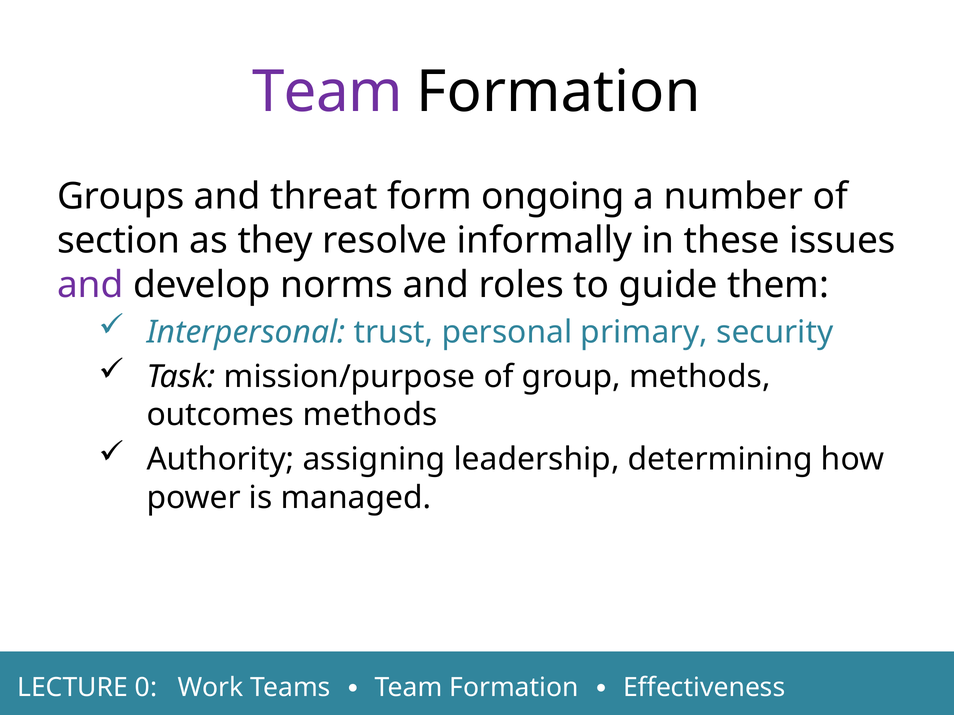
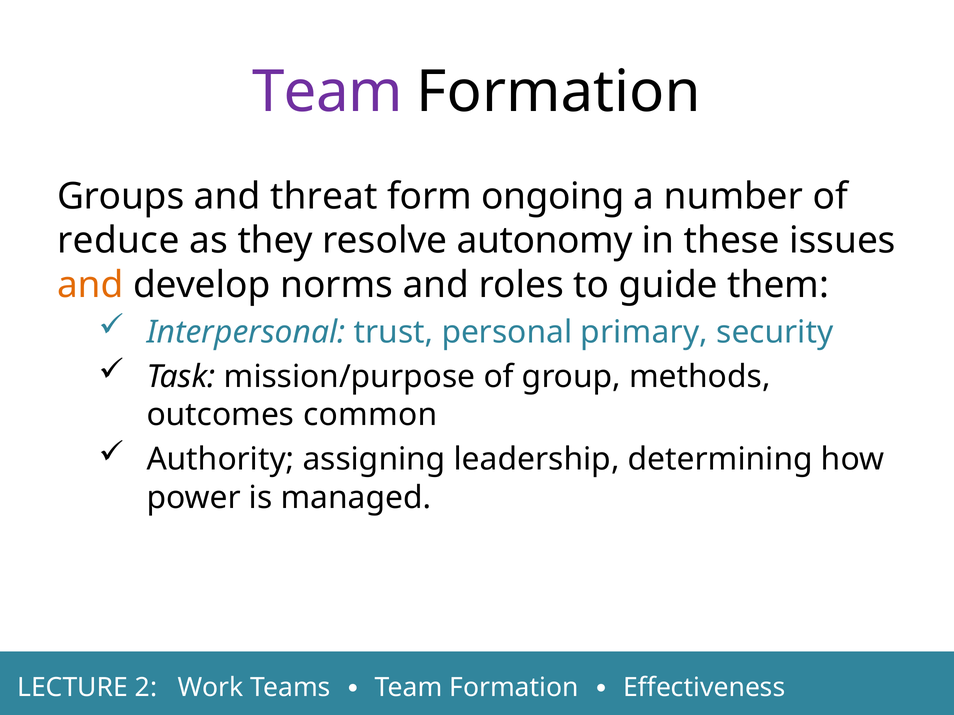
section: section -> reduce
informally: informally -> autonomy
and at (90, 285) colour: purple -> orange
outcomes methods: methods -> common
0: 0 -> 2
